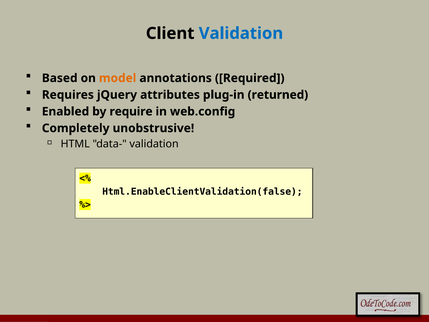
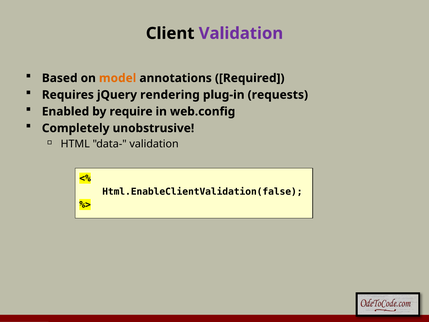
Validation at (241, 33) colour: blue -> purple
attributes: attributes -> rendering
returned: returned -> requests
